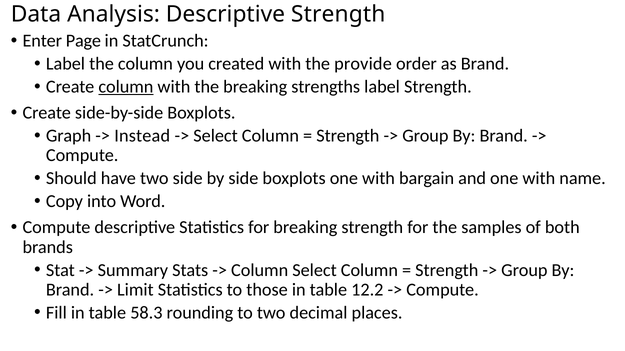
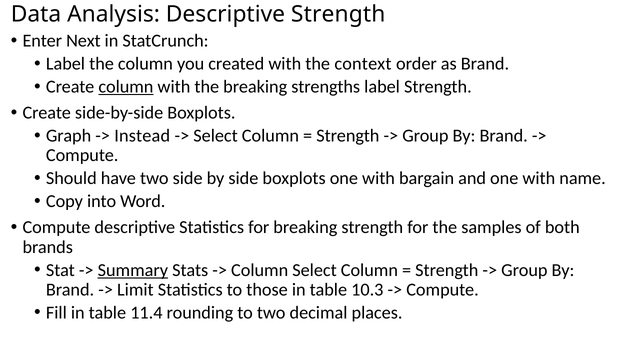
Page: Page -> Next
provide: provide -> context
Summary underline: none -> present
12.2: 12.2 -> 10.3
58.3: 58.3 -> 11.4
